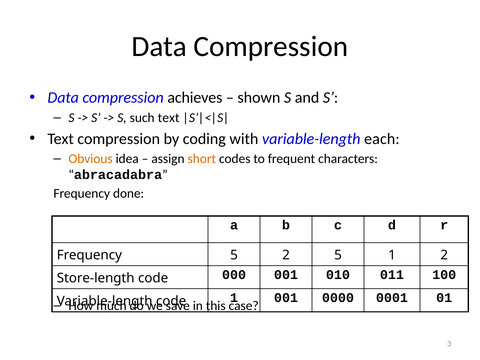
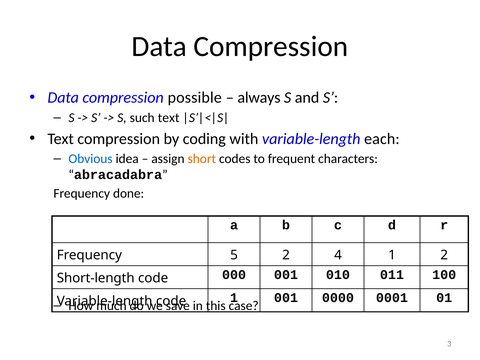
achieves: achieves -> possible
shown: shown -> always
Obvious colour: orange -> blue
2 5: 5 -> 4
Store-length: Store-length -> Short-length
